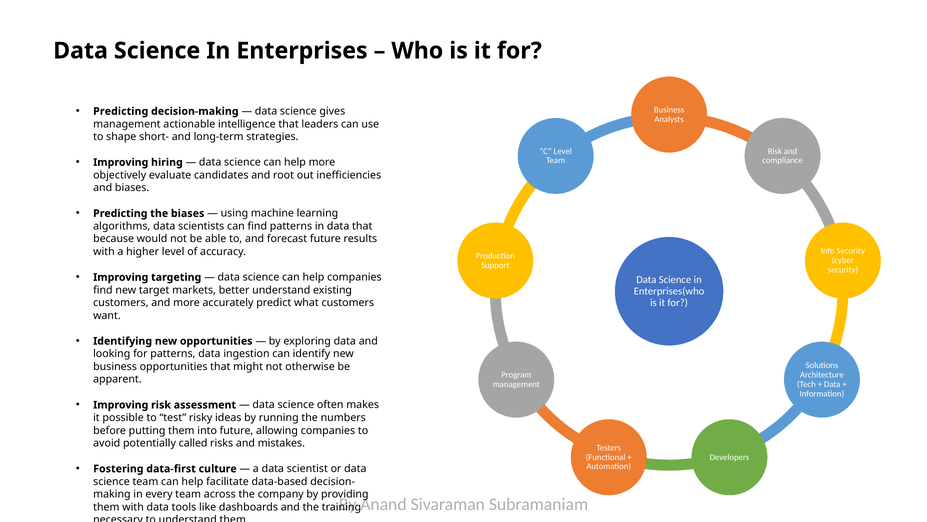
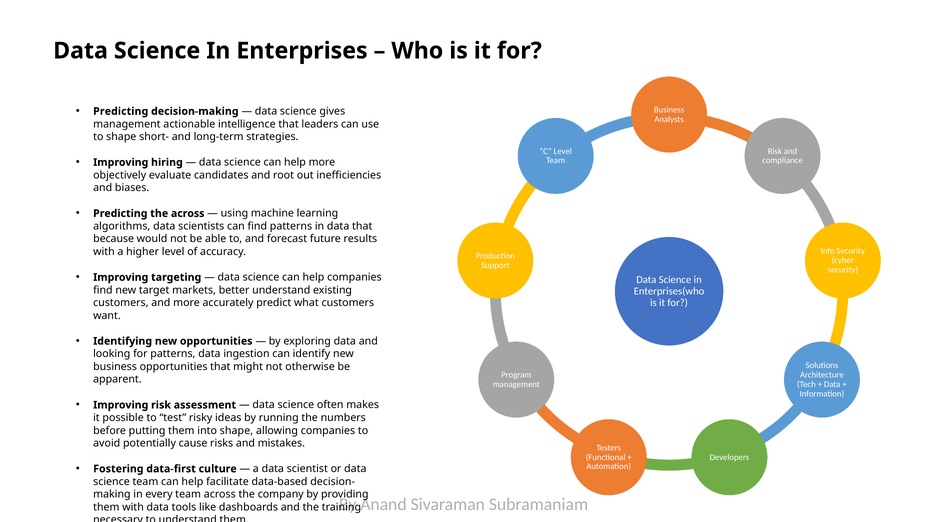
the biases: biases -> across
into future: future -> shape
called: called -> cause
